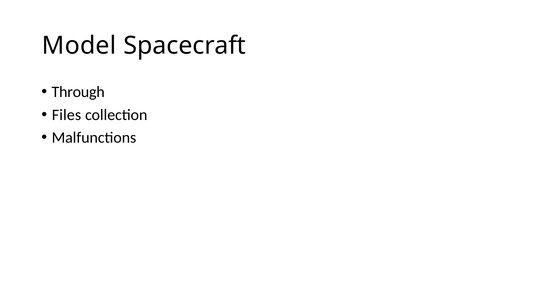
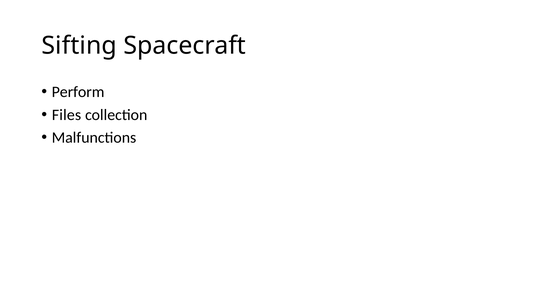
Model: Model -> Sifting
Through: Through -> Perform
